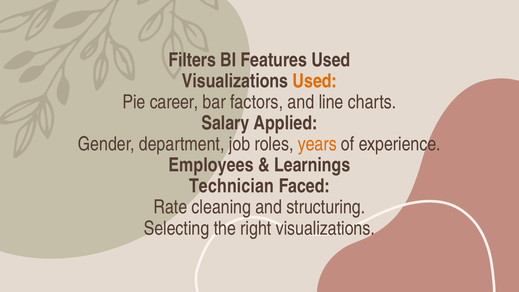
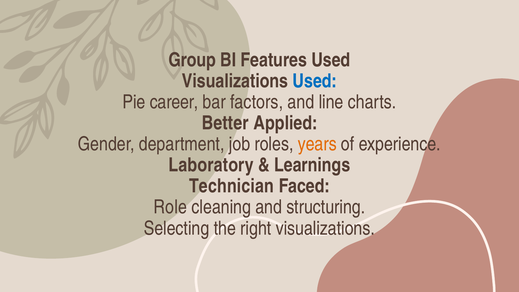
Filters: Filters -> Group
Used at (315, 81) colour: orange -> blue
Salary: Salary -> Better
Employees: Employees -> Laboratory
Rate: Rate -> Role
